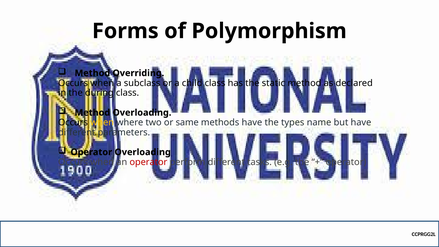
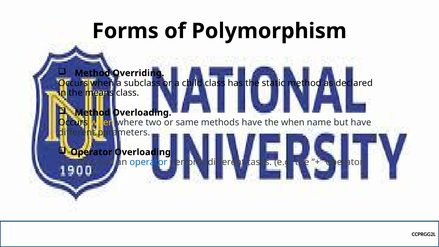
during: during -> means
the types: types -> when
operator at (148, 162) colour: red -> blue
